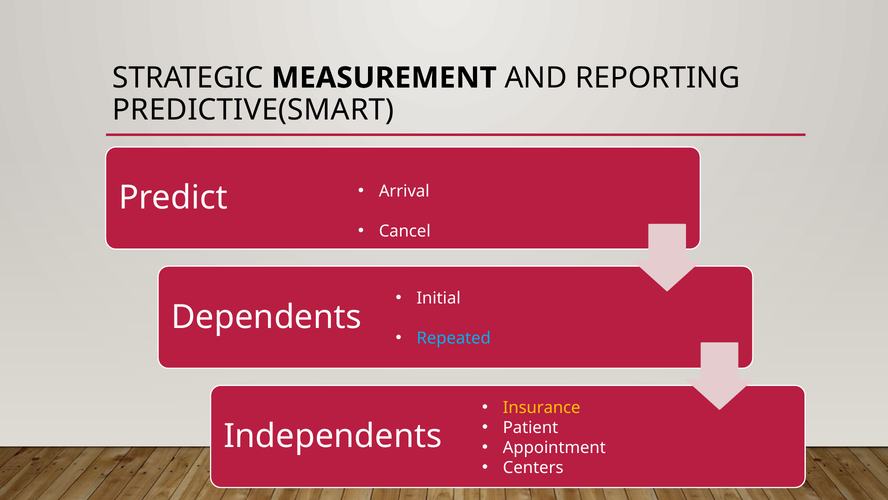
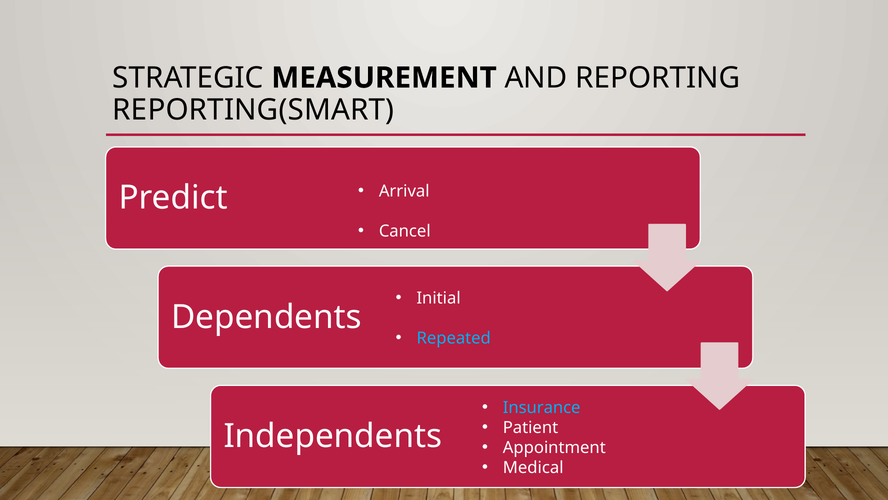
PREDICTIVE(SMART: PREDICTIVE(SMART -> REPORTING(SMART
Insurance colour: yellow -> light blue
Centers: Centers -> Medical
